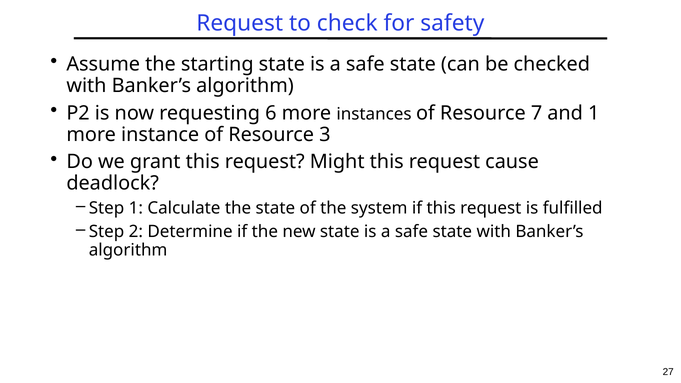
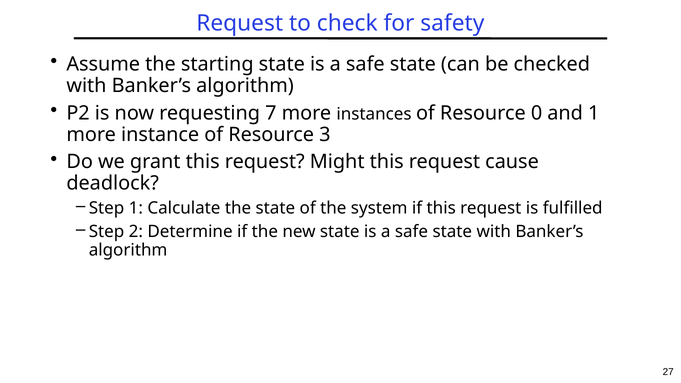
6: 6 -> 7
7: 7 -> 0
